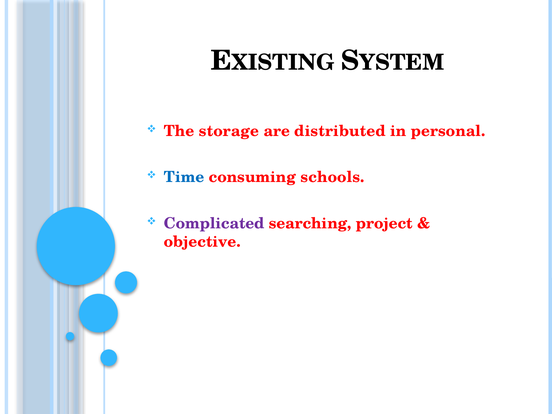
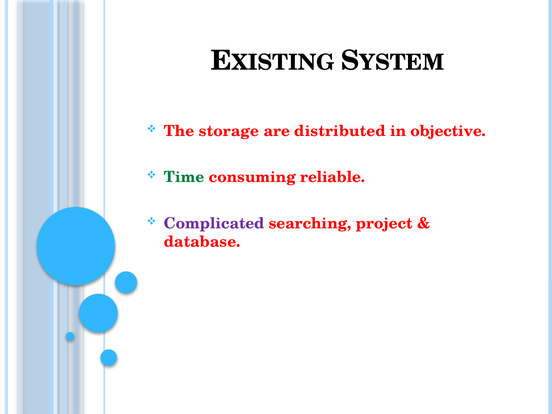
personal: personal -> objective
Time colour: blue -> green
schools: schools -> reliable
objective: objective -> database
